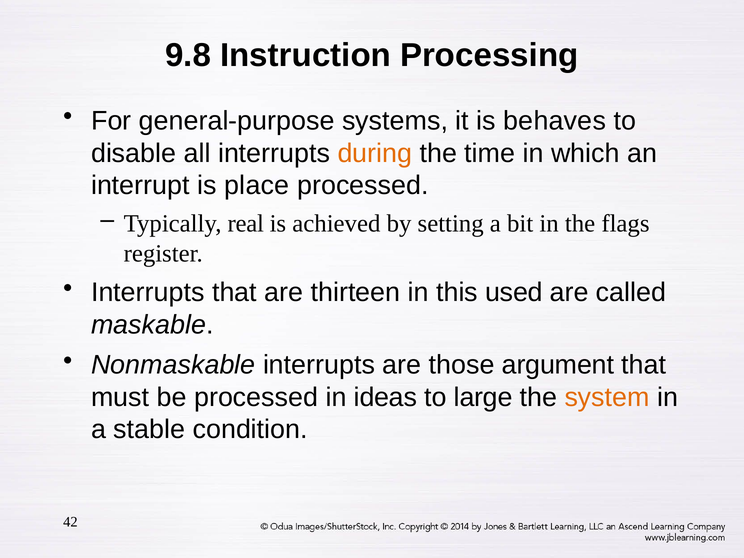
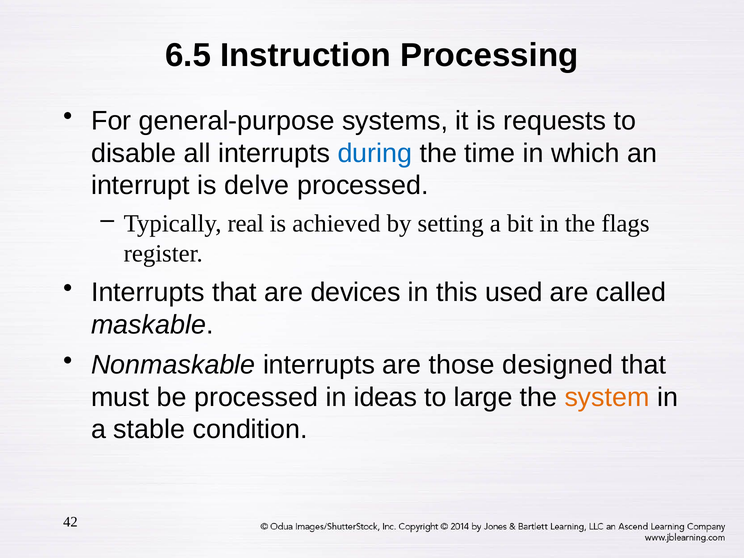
9.8: 9.8 -> 6.5
behaves: behaves -> requests
during colour: orange -> blue
place: place -> delve
thirteen: thirteen -> devices
argument: argument -> designed
